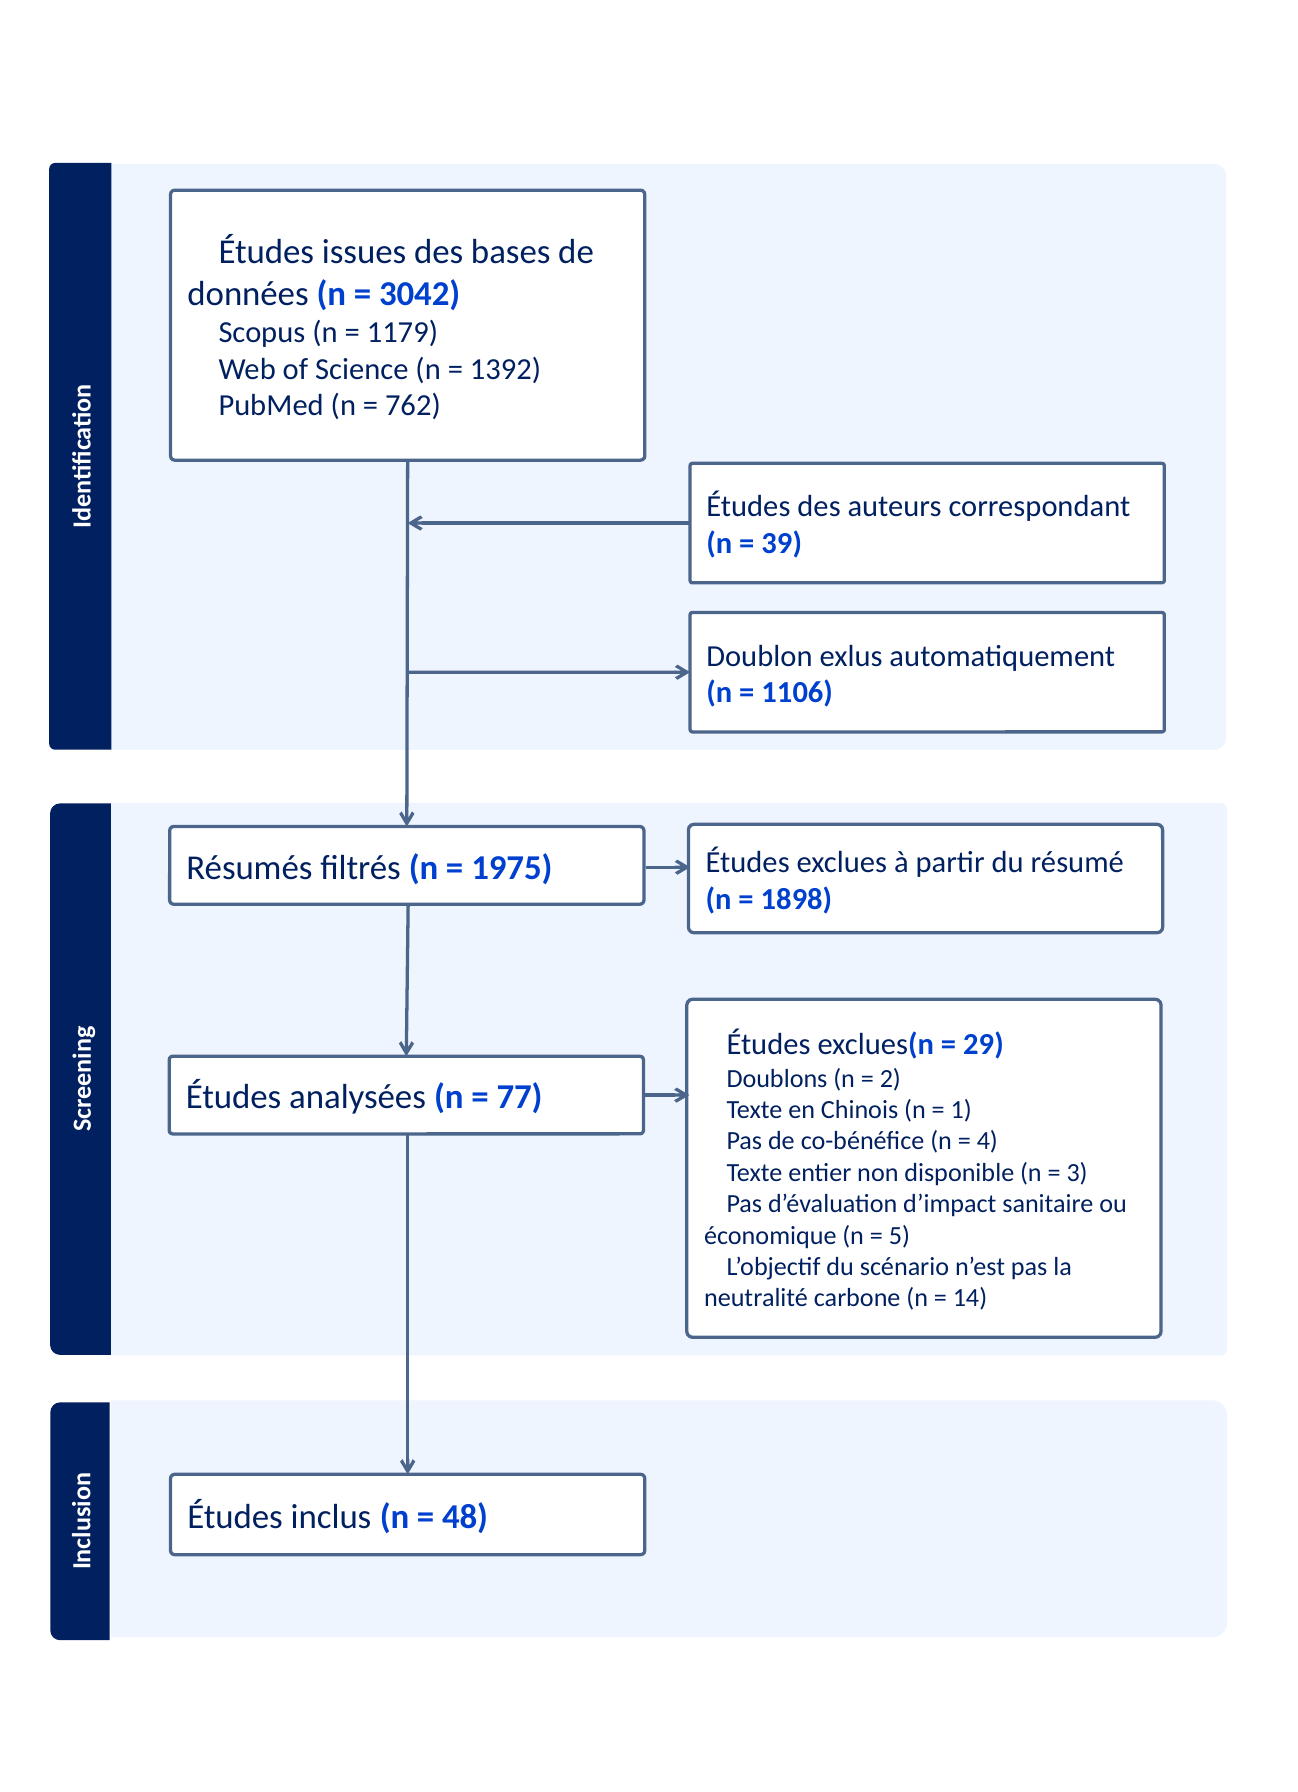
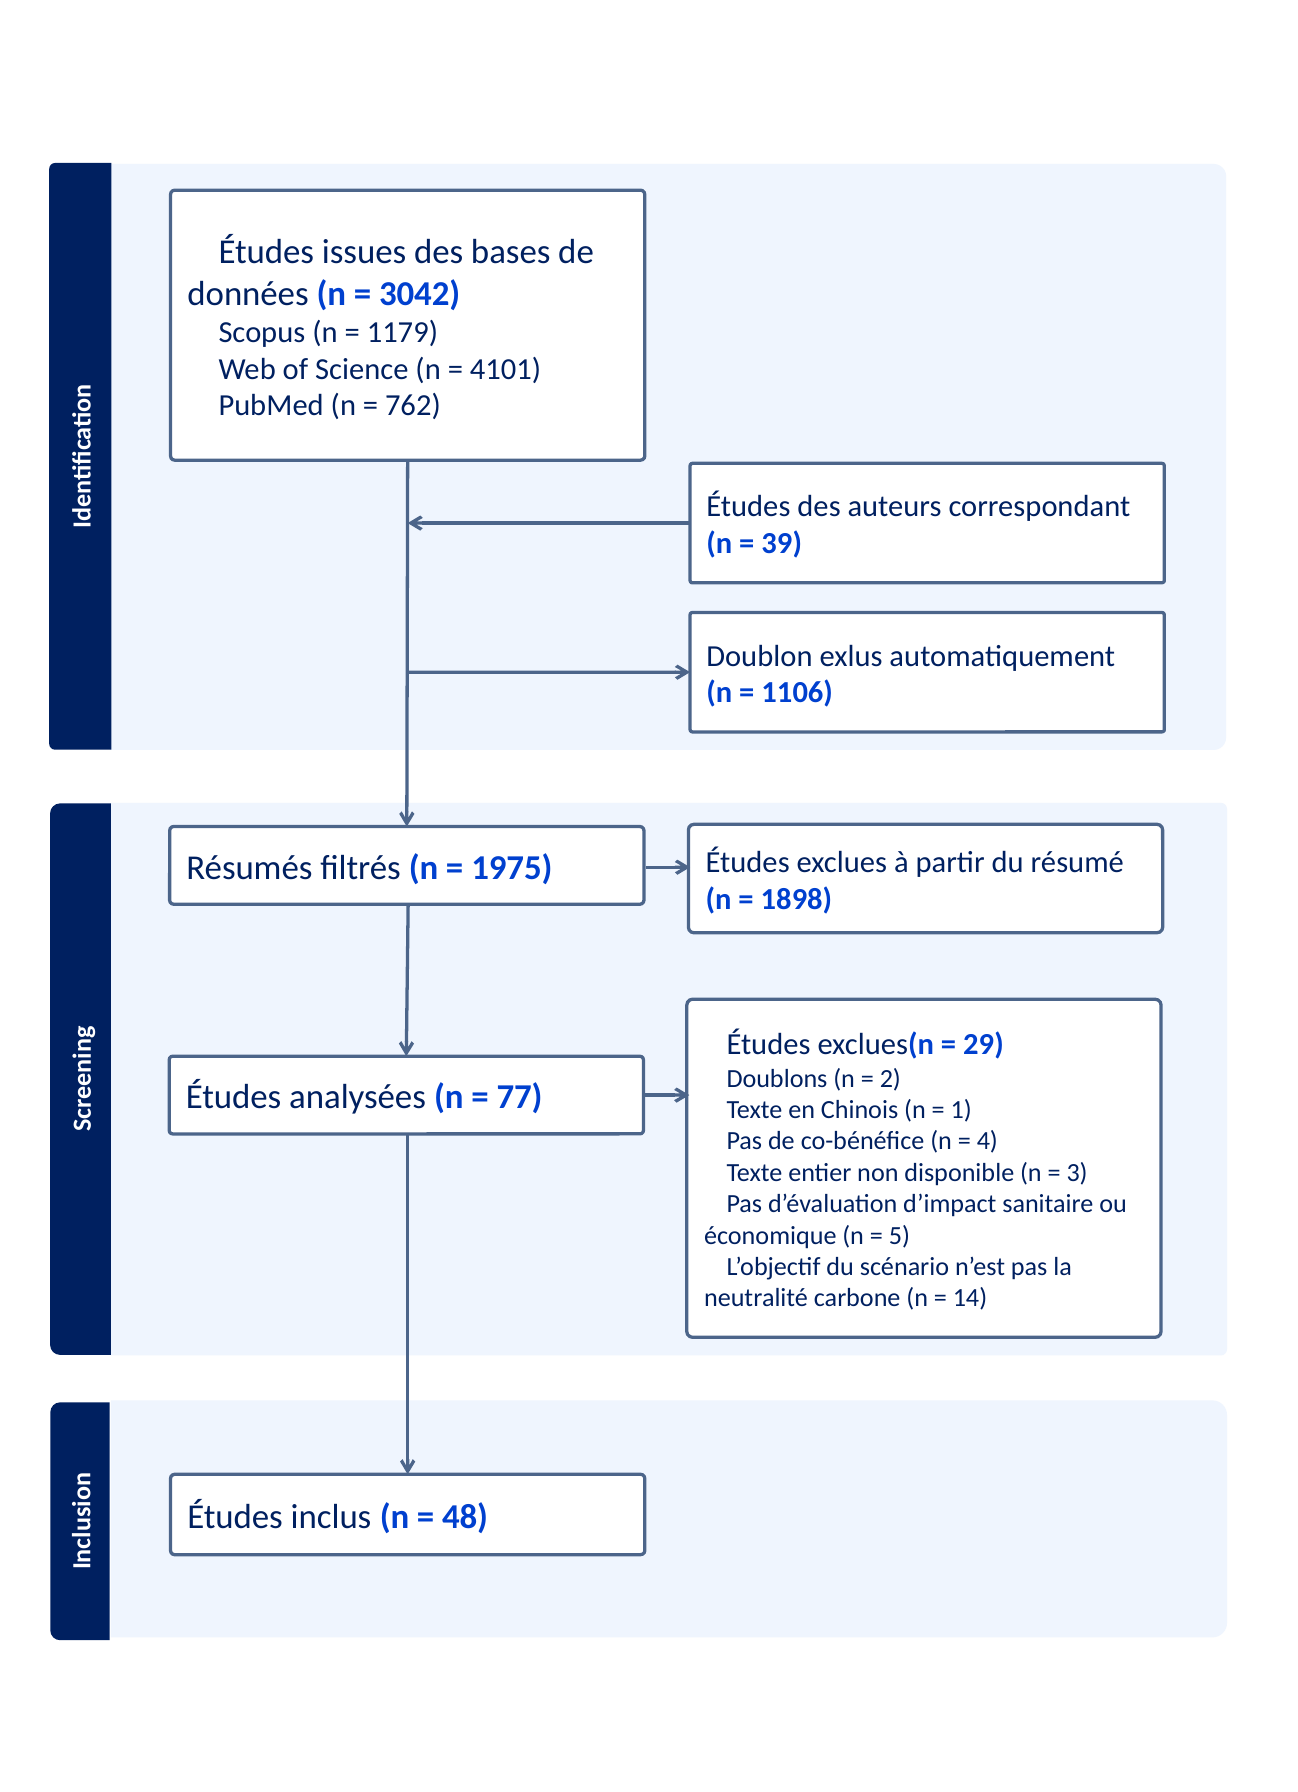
1392: 1392 -> 4101
